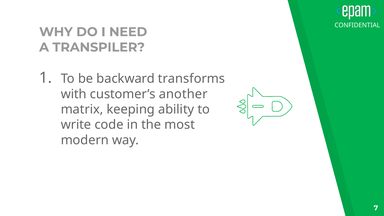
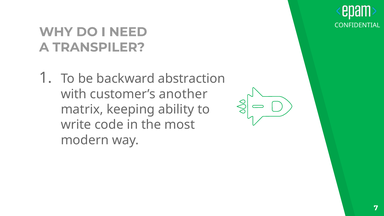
transforms: transforms -> abstraction
